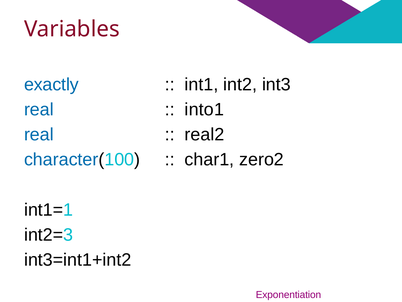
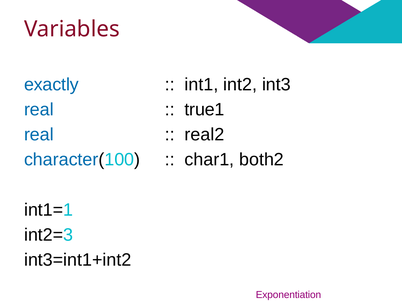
into1: into1 -> true1
zero2: zero2 -> both2
